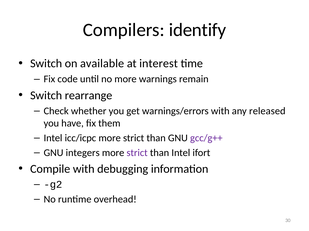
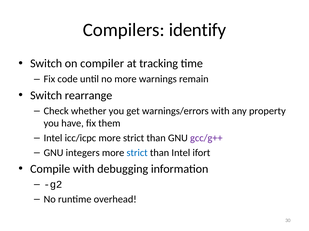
available: available -> compiler
interest: interest -> tracking
released: released -> property
strict at (137, 153) colour: purple -> blue
